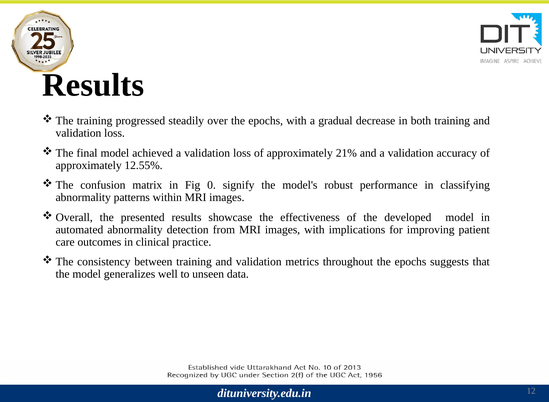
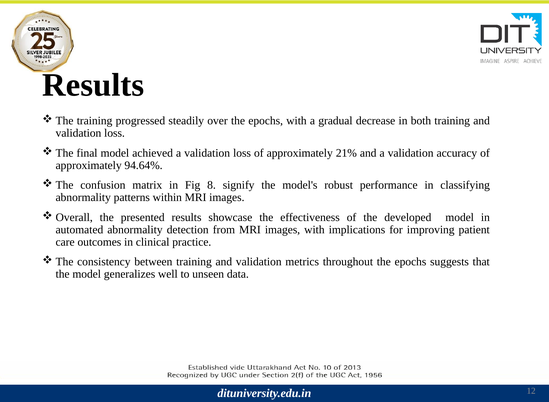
12.55%: 12.55% -> 94.64%
0: 0 -> 8
